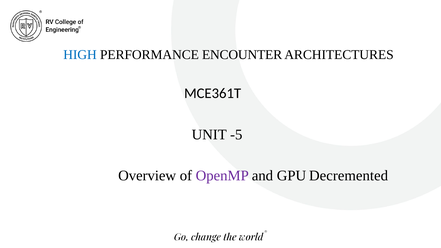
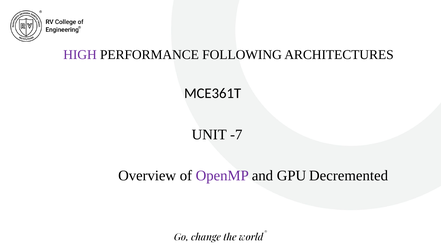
HIGH colour: blue -> purple
ENCOUNTER: ENCOUNTER -> FOLLOWING
-5: -5 -> -7
